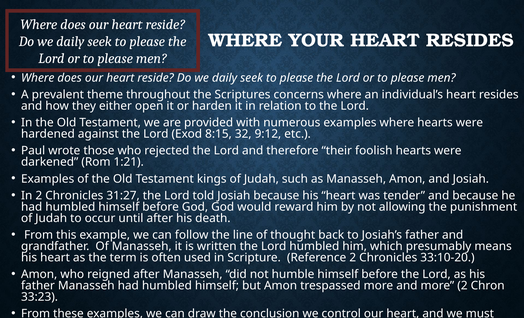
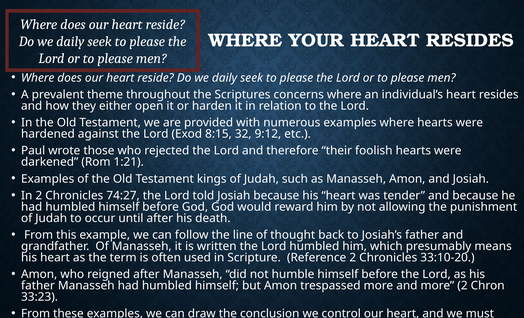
31:27: 31:27 -> 74:27
